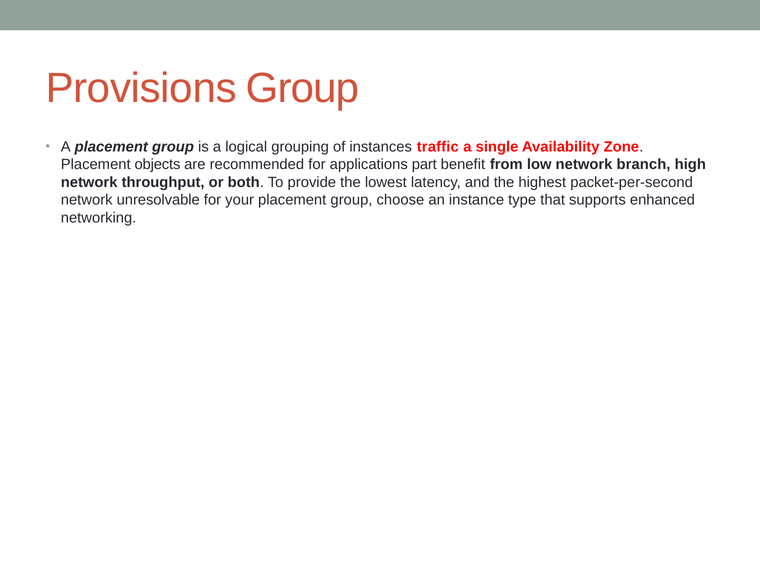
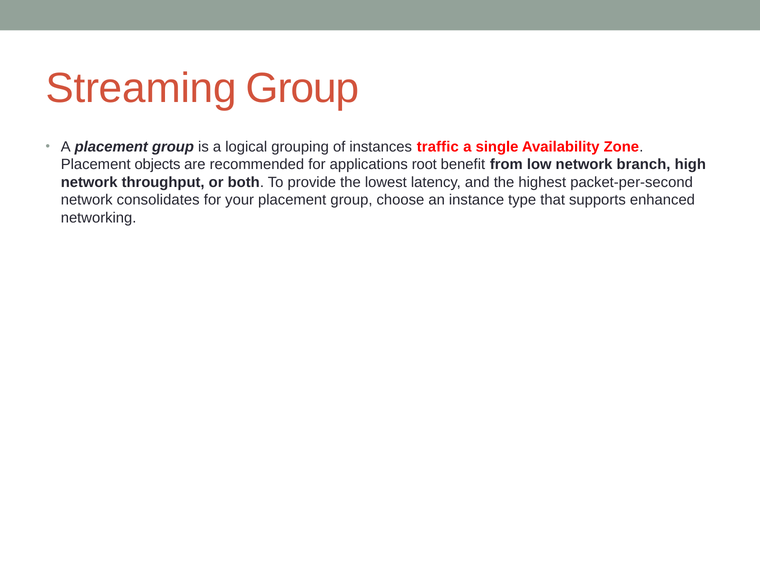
Provisions: Provisions -> Streaming
part: part -> root
unresolvable: unresolvable -> consolidates
